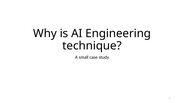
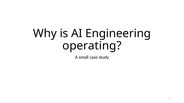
technique: technique -> operating
